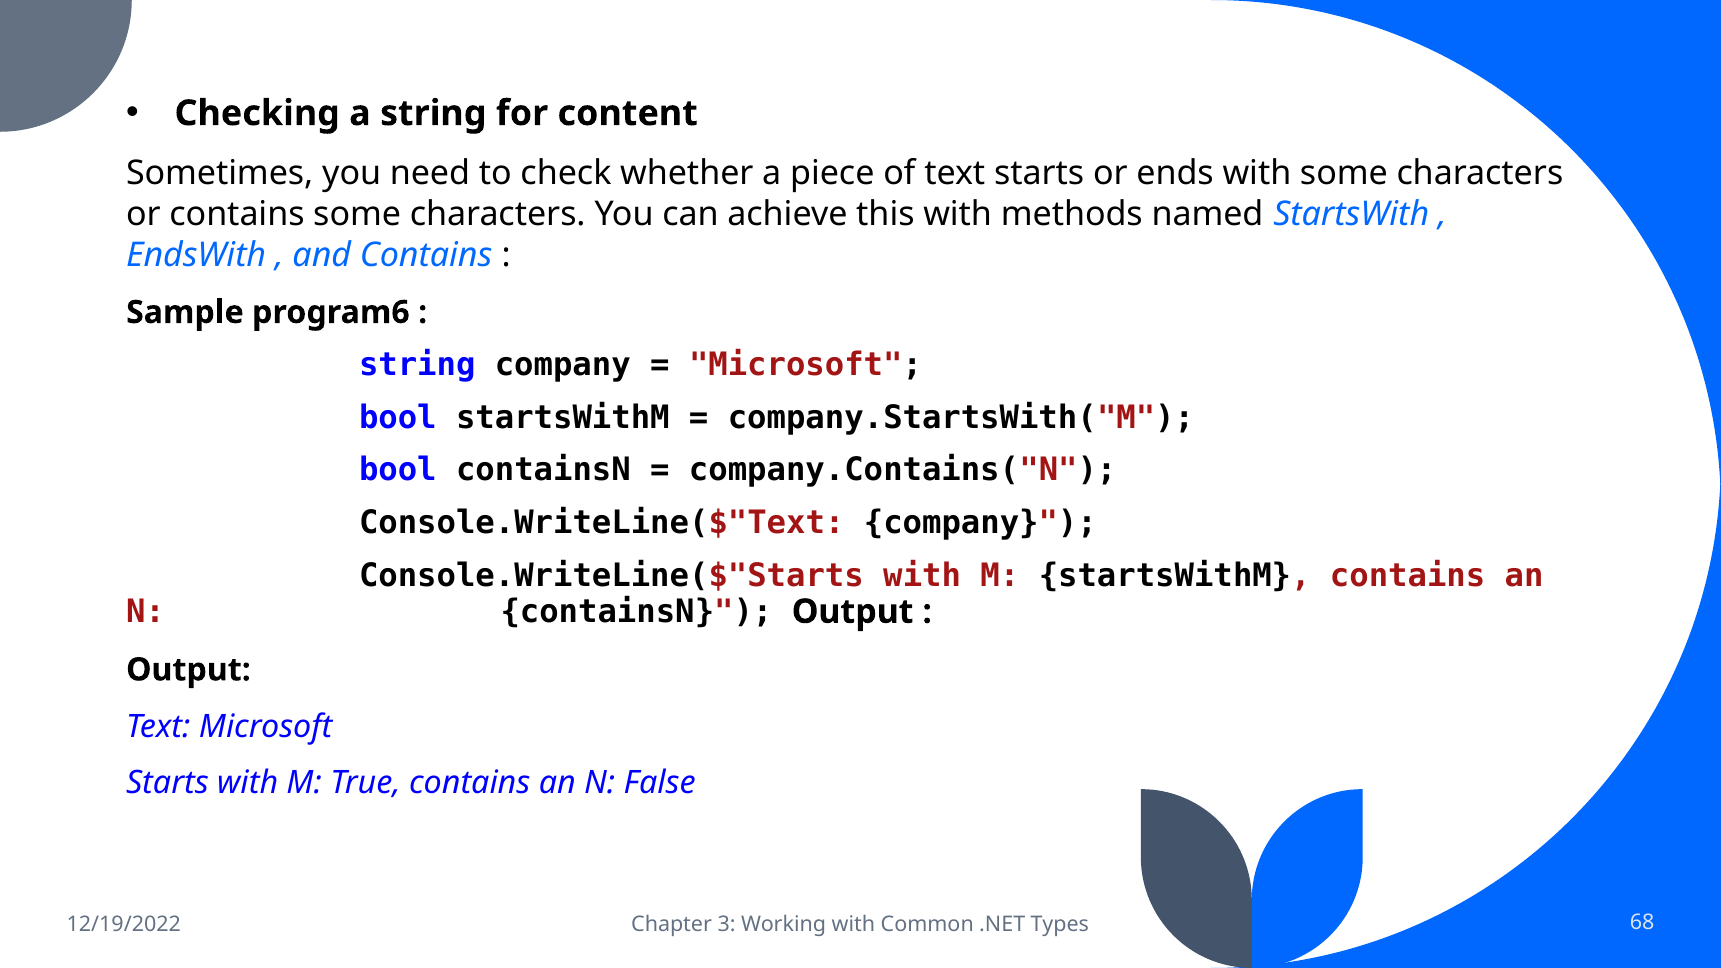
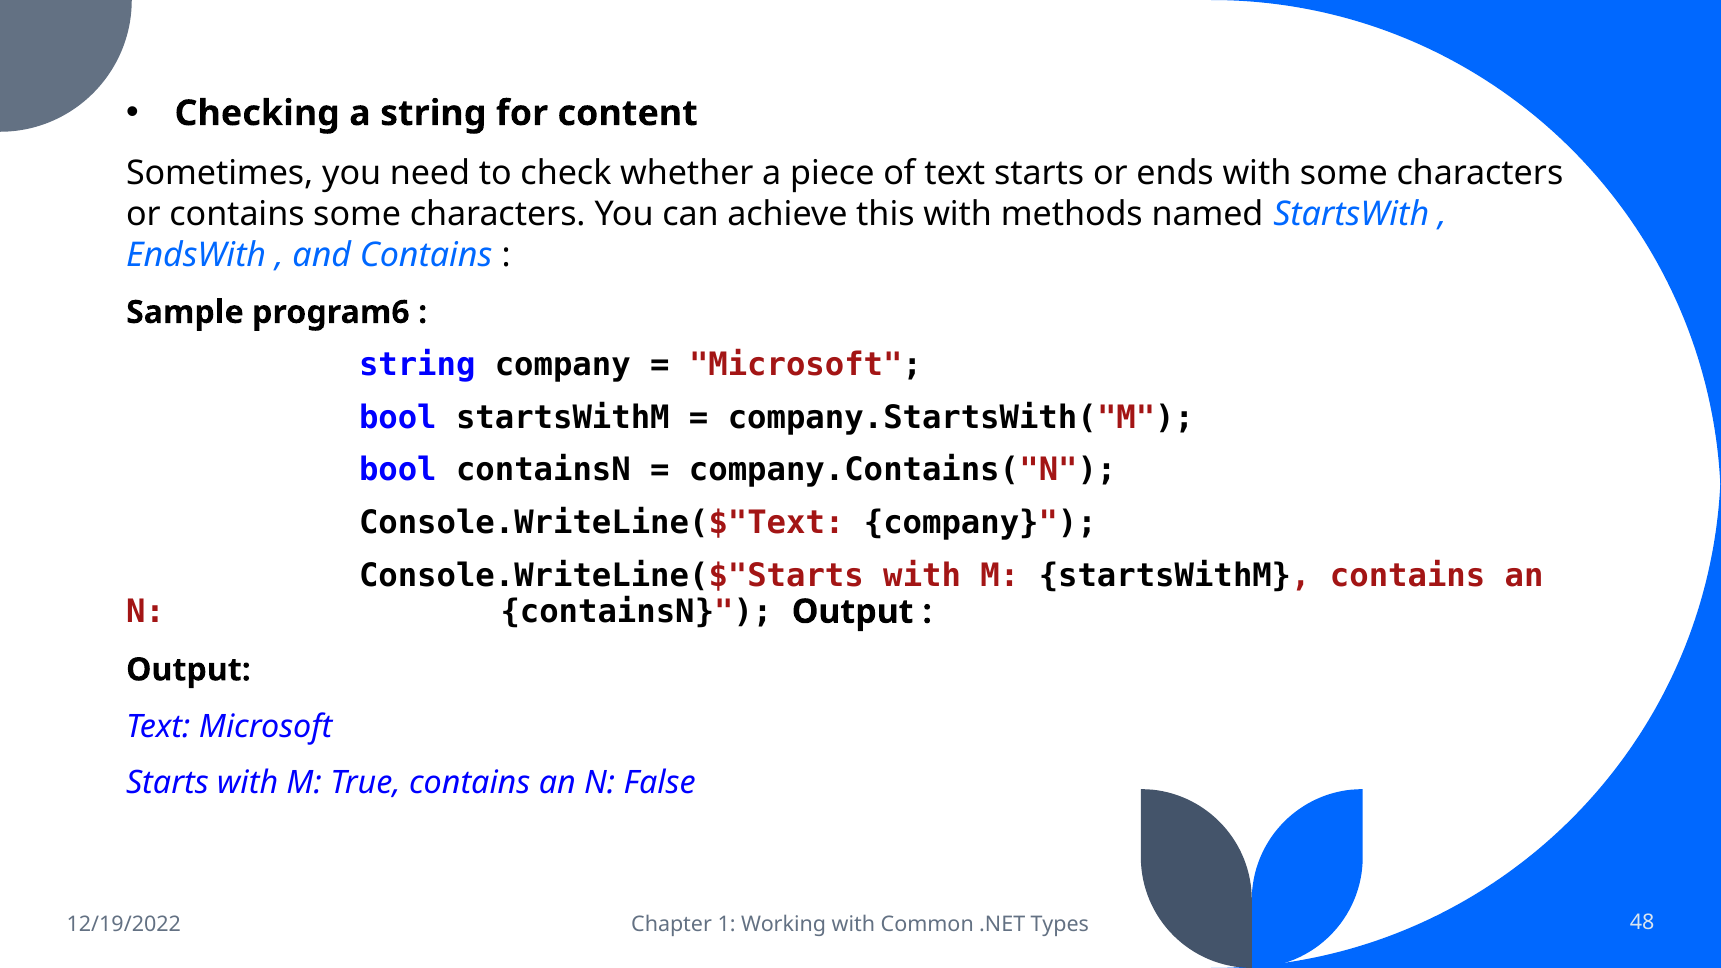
3: 3 -> 1
68: 68 -> 48
